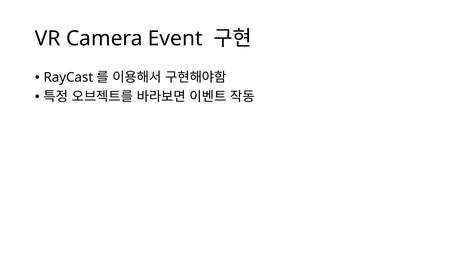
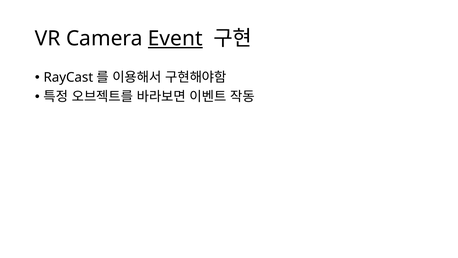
Event underline: none -> present
